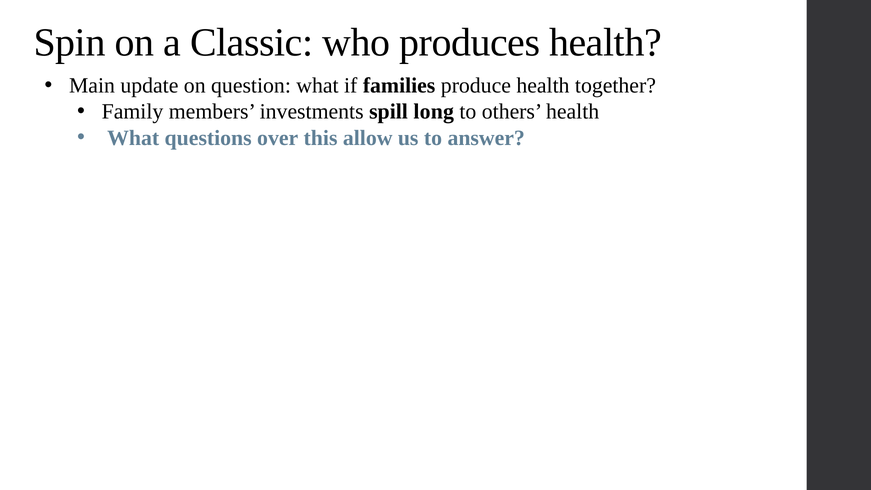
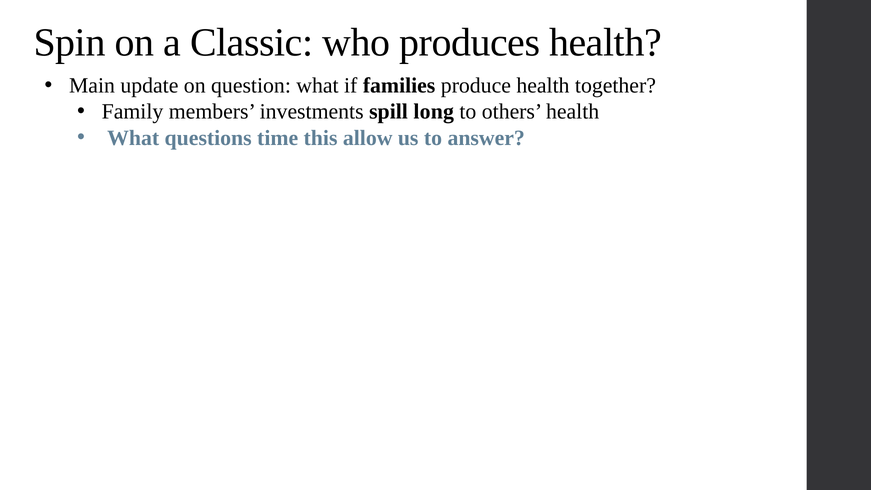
over: over -> time
